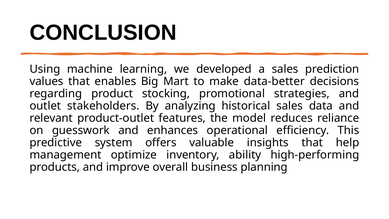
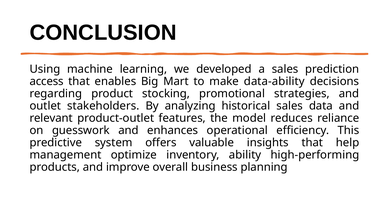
values: values -> access
data-better: data-better -> data-ability
